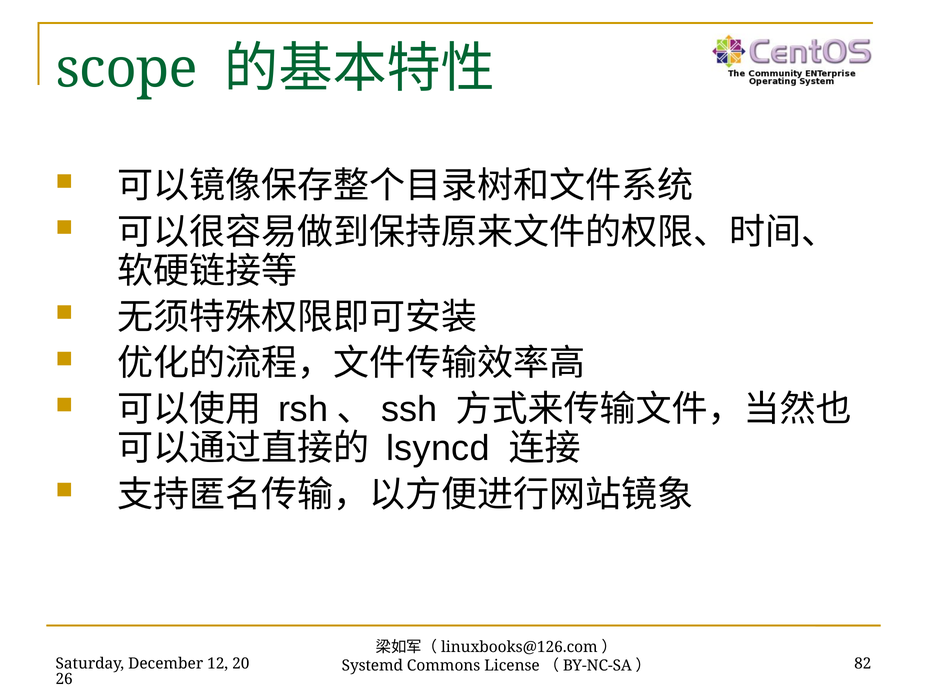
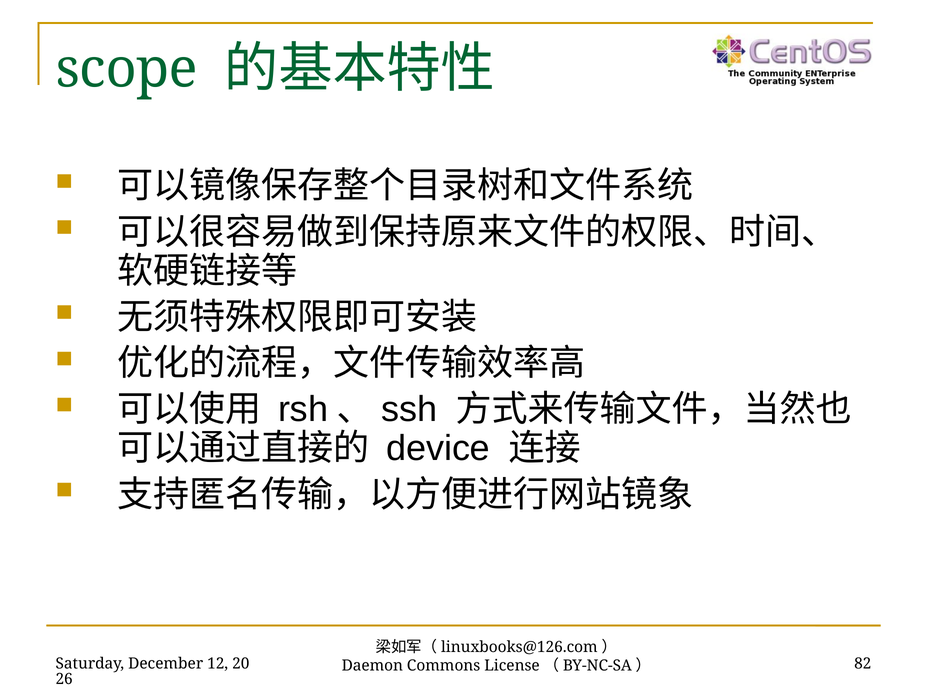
lsyncd: lsyncd -> device
Systemd: Systemd -> Daemon
